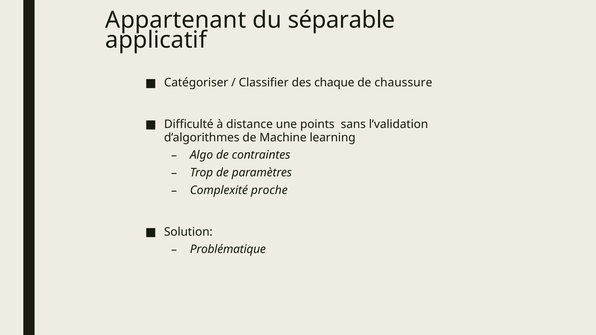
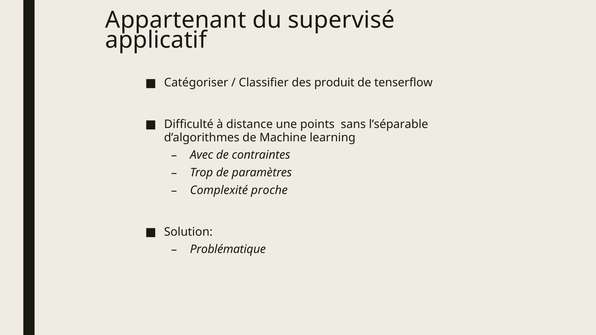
séparable: séparable -> supervisé
chaque: chaque -> produit
chaussure: chaussure -> tenserflow
l’validation: l’validation -> l’séparable
Algo: Algo -> Avec
